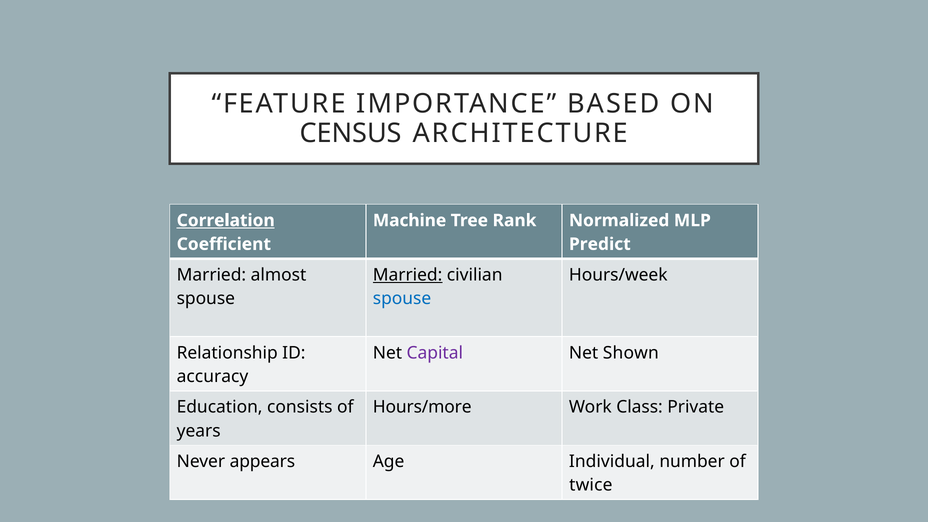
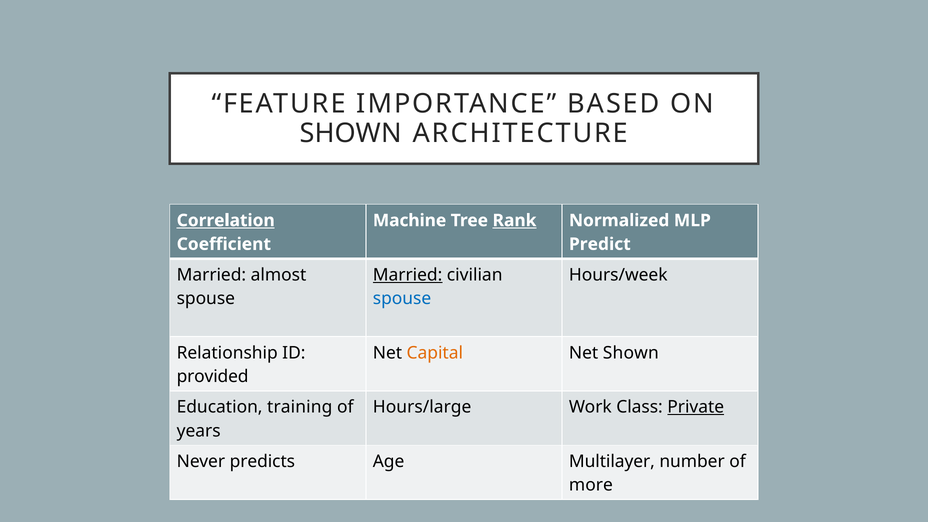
CENSUS at (351, 133): CENSUS -> SHOWN
Rank underline: none -> present
Capital colour: purple -> orange
accuracy: accuracy -> provided
consists: consists -> training
Hours/more: Hours/more -> Hours/large
Private underline: none -> present
appears: appears -> predicts
Individual: Individual -> Multilayer
twice: twice -> more
